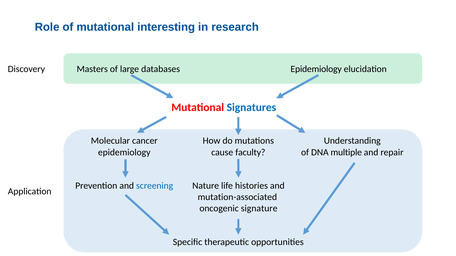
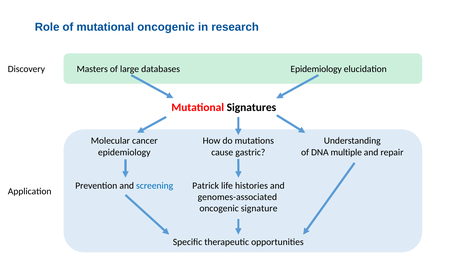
mutational interesting: interesting -> oncogenic
Signatures colour: blue -> black
faculty: faculty -> gastric
Nature: Nature -> Patrick
mutation-associated: mutation-associated -> genomes-associated
